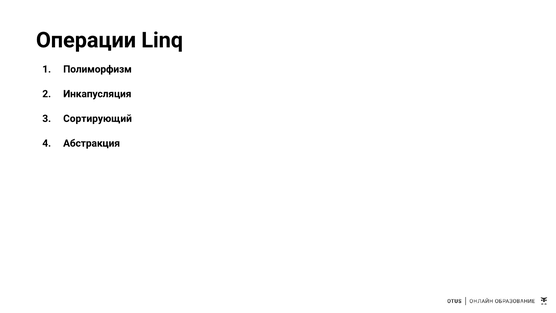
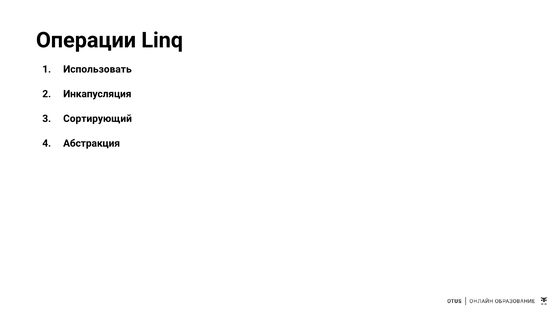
Полиморфизм: Полиморфизм -> Использовать
